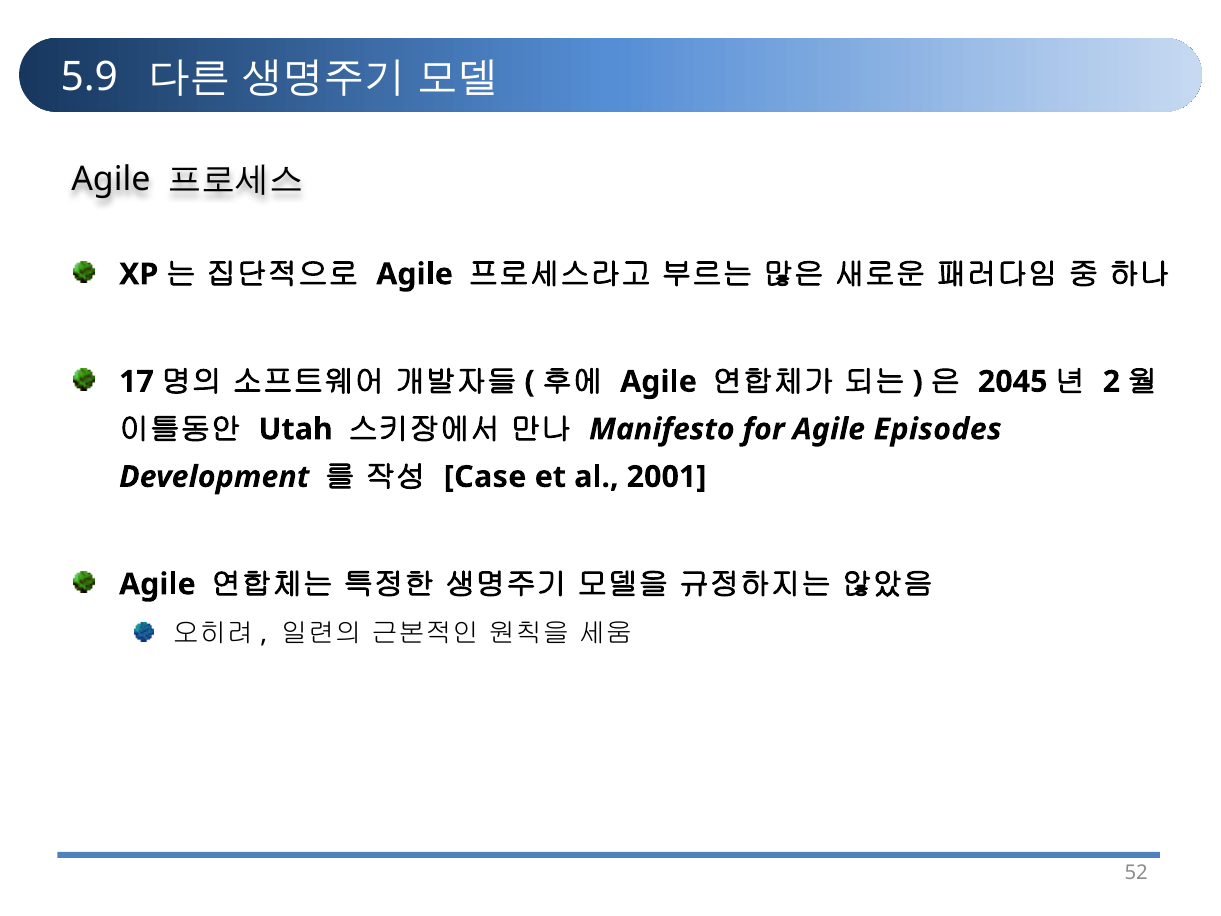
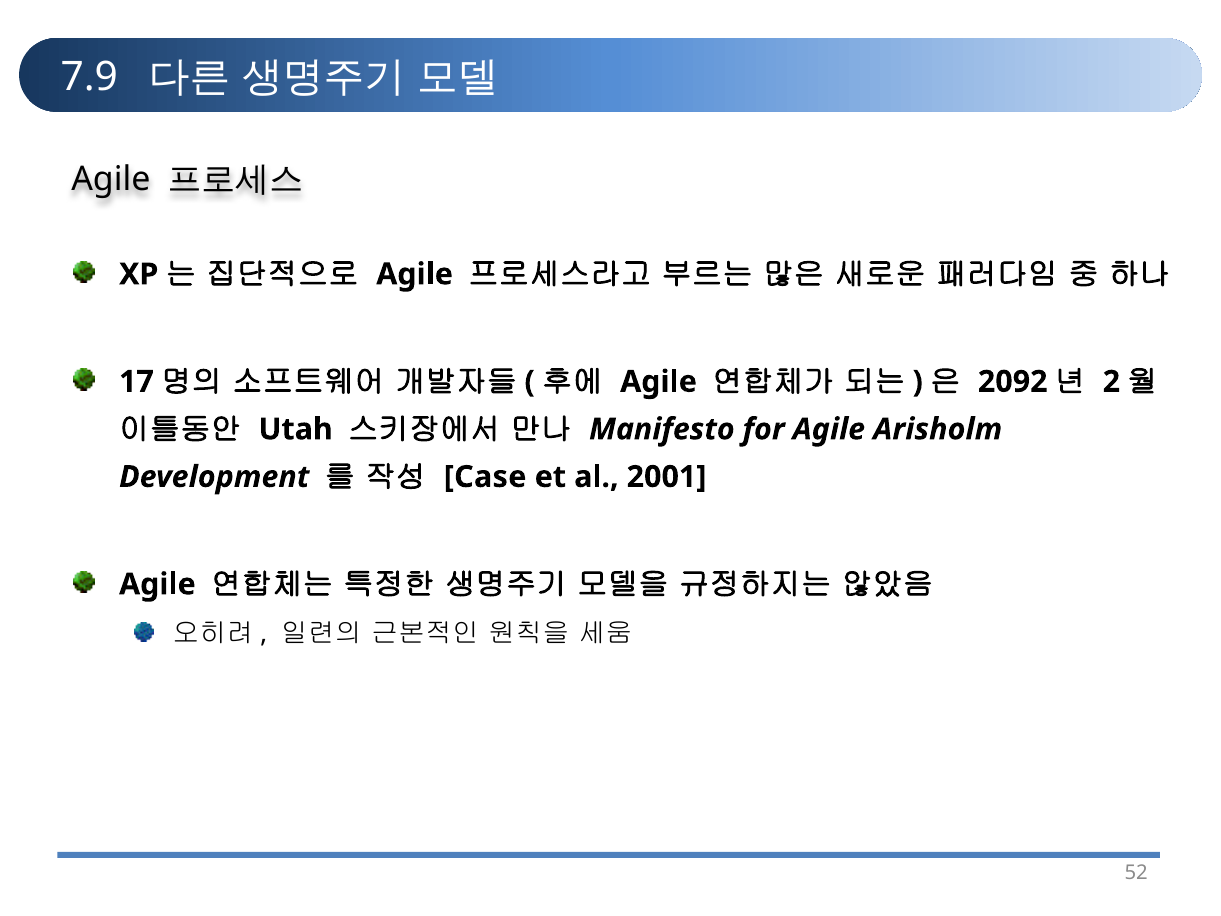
5.9: 5.9 -> 7.9
2045: 2045 -> 2092
Episodes: Episodes -> Arisholm
